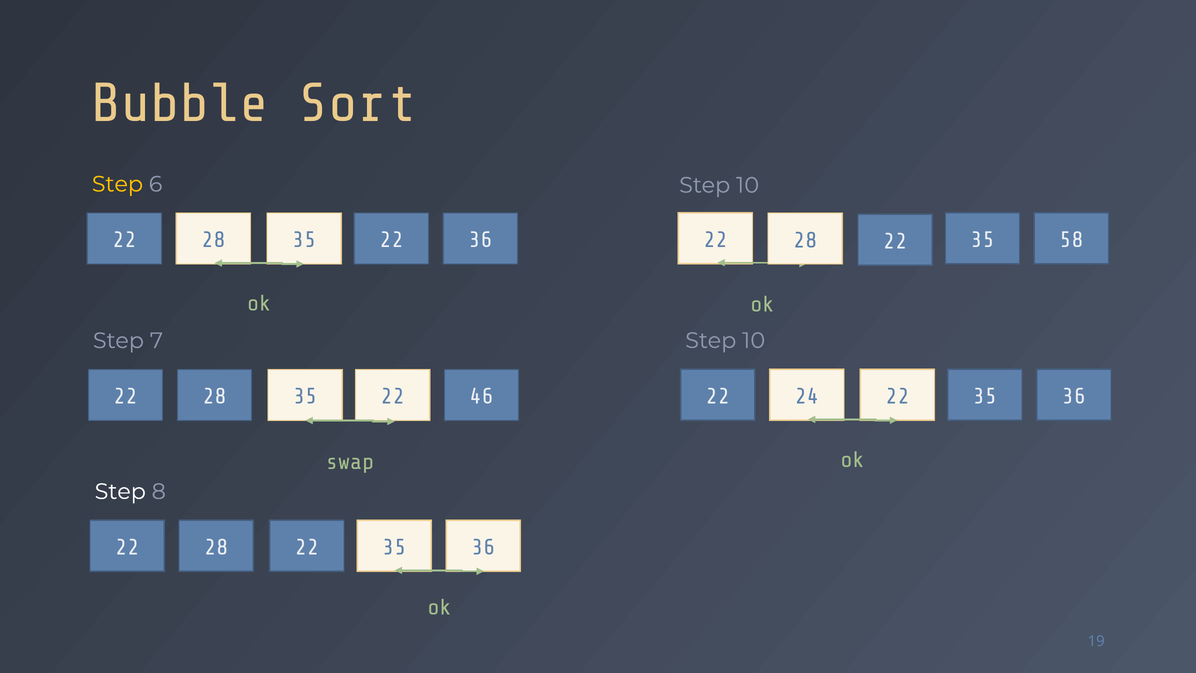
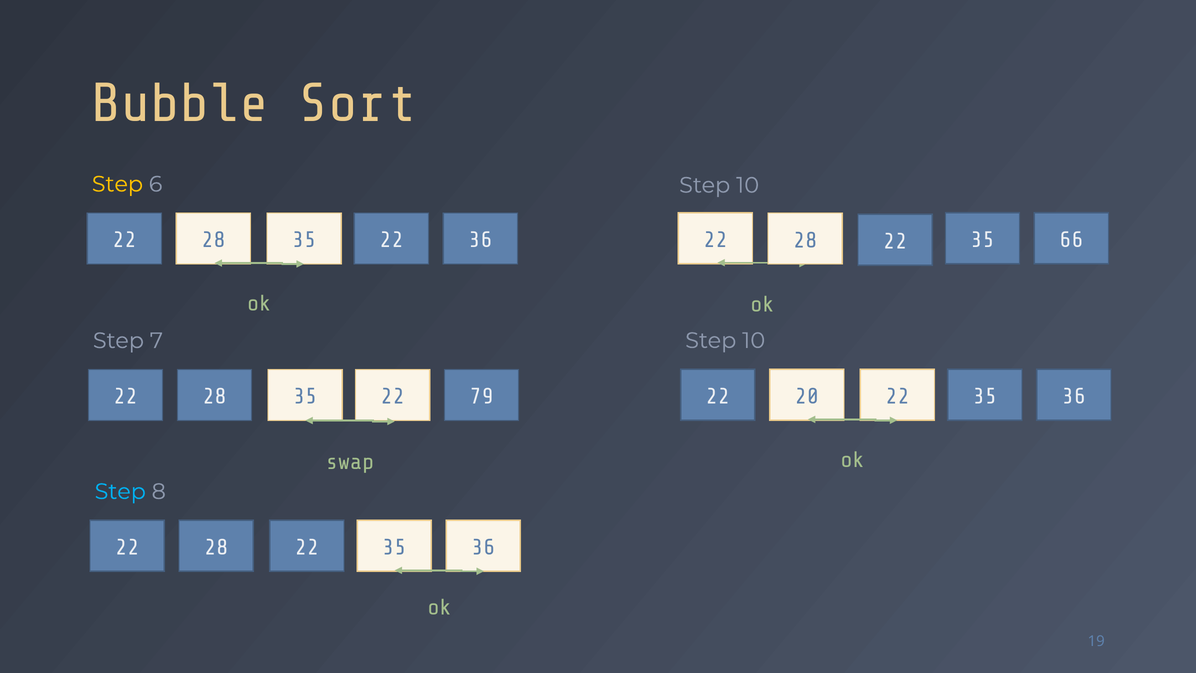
58: 58 -> 66
46: 46 -> 79
24: 24 -> 20
Step at (120, 491) colour: white -> light blue
